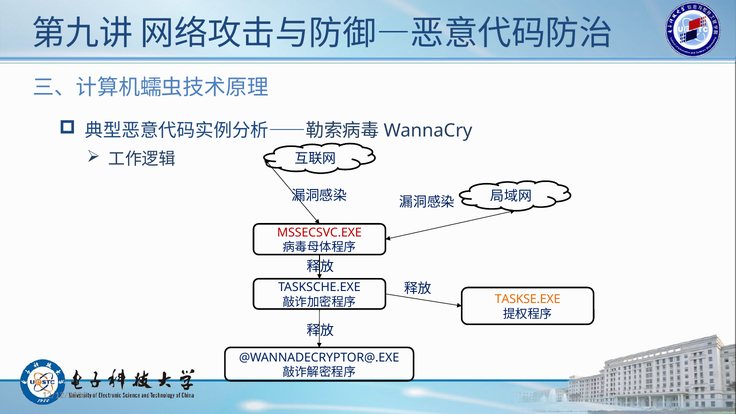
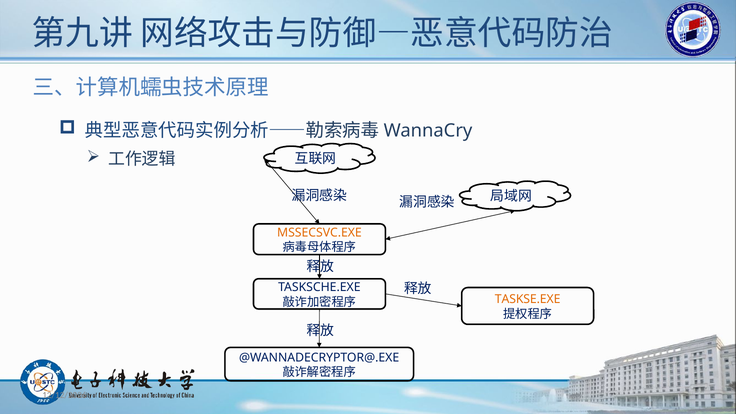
MSSECSVC.EXE colour: red -> orange
